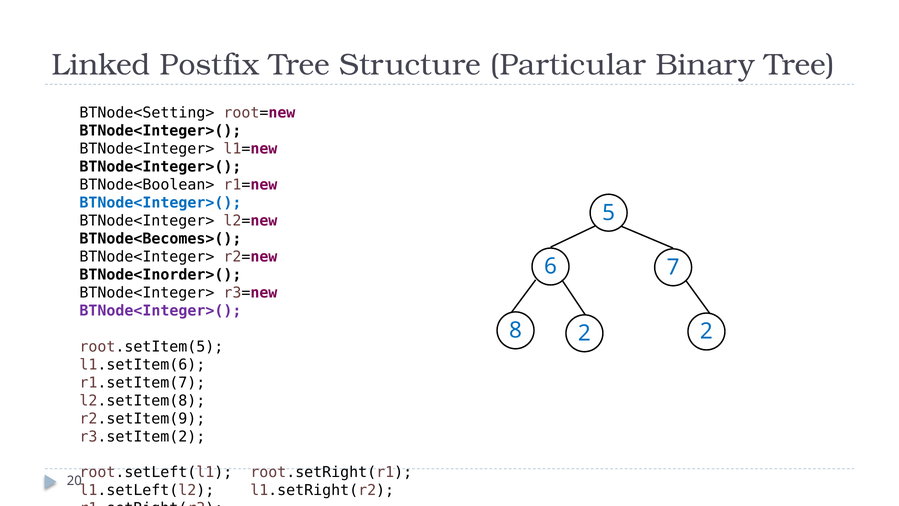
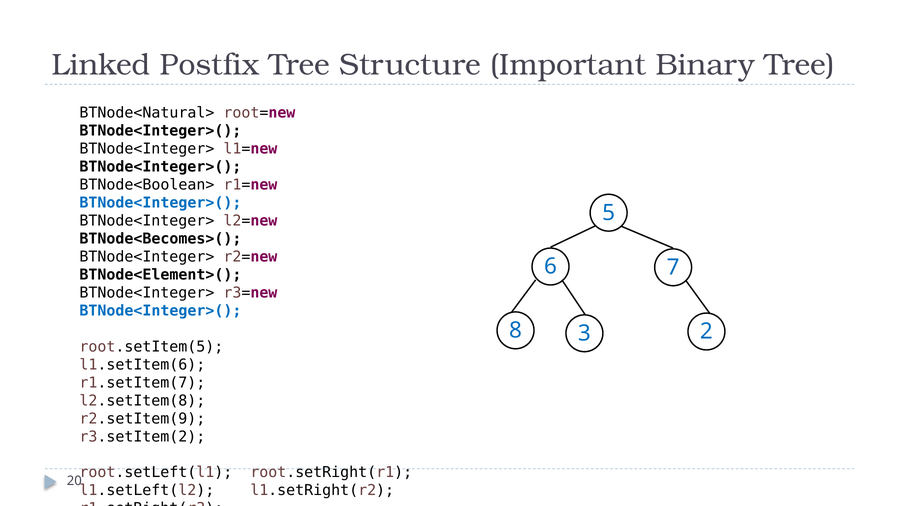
Particular: Particular -> Important
BTNode<Setting>: BTNode<Setting> -> BTNode<Natural>
BTNode<Inorder>(: BTNode<Inorder>( -> BTNode<Element>(
BTNode<Integer>( at (160, 310) colour: purple -> blue
8 2: 2 -> 3
